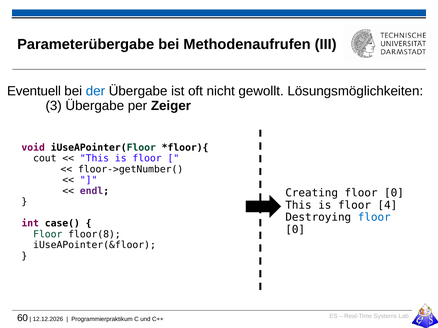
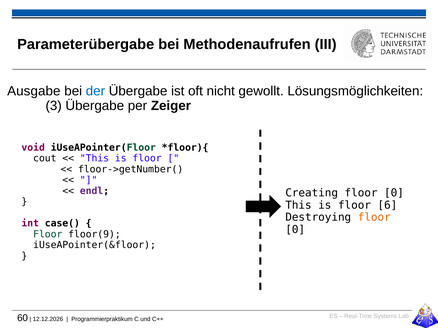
Eventuell: Eventuell -> Ausgabe
4: 4 -> 6
floor at (374, 218) colour: blue -> orange
floor(8: floor(8 -> floor(9
